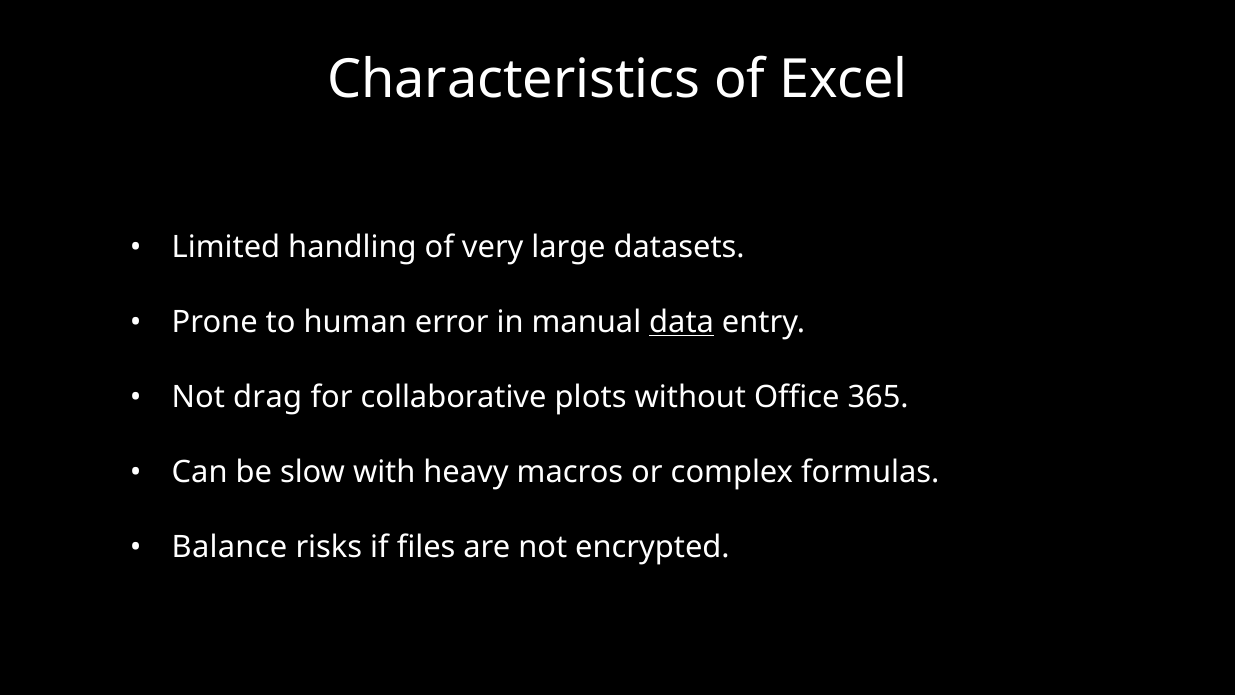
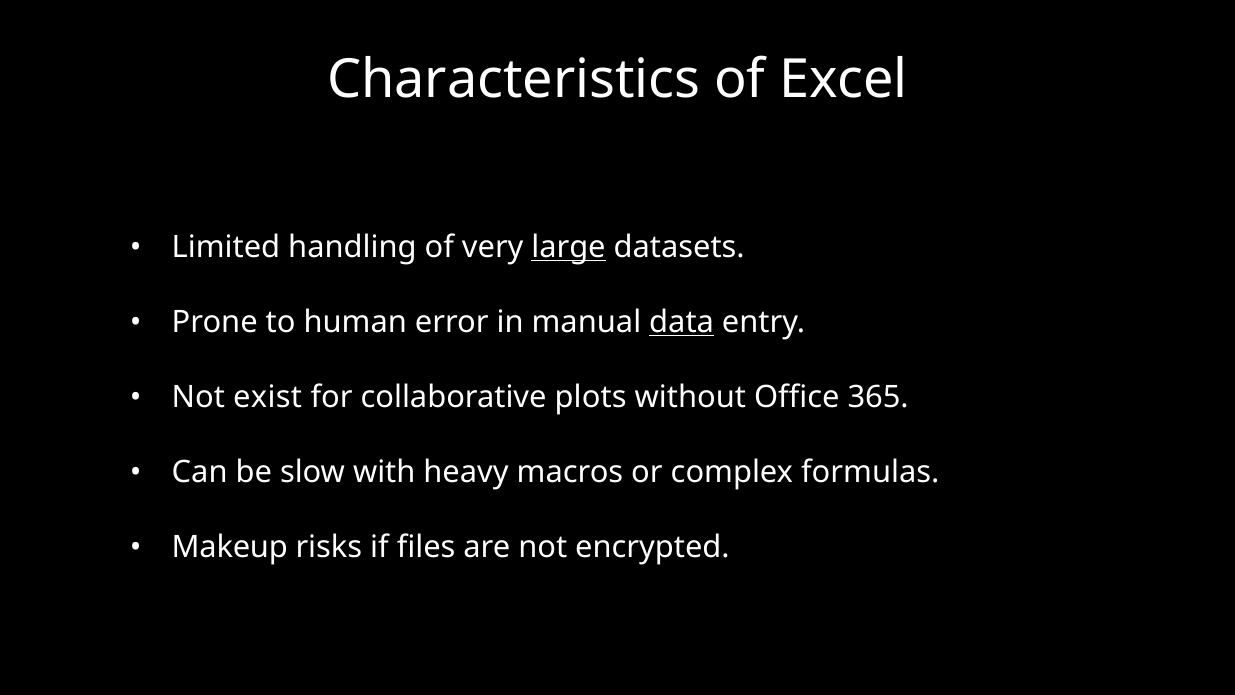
large underline: none -> present
drag: drag -> exist
Balance: Balance -> Makeup
